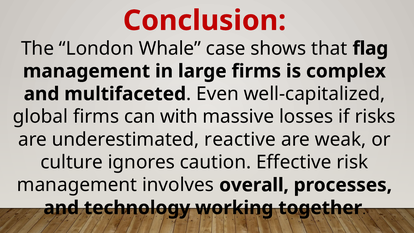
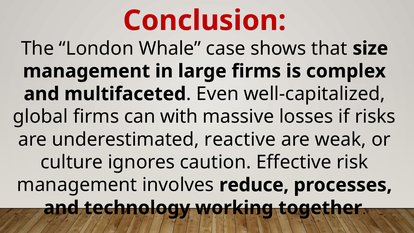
flag: flag -> size
overall: overall -> reduce
